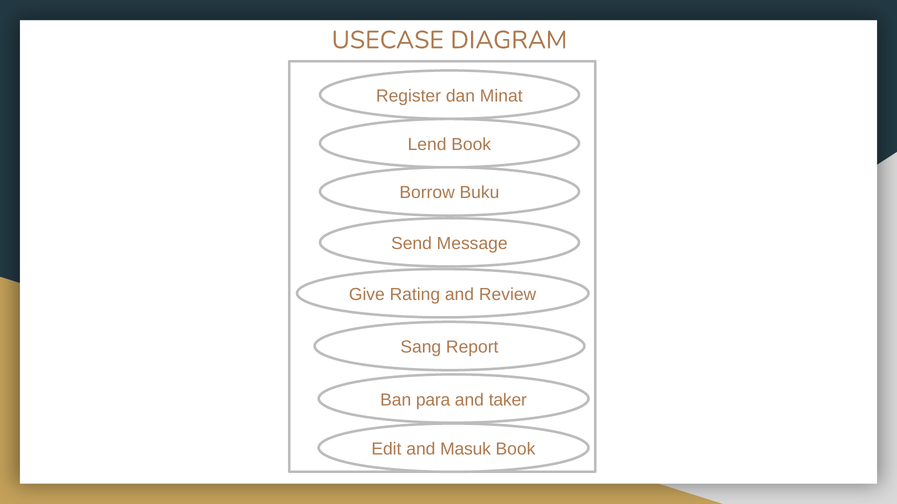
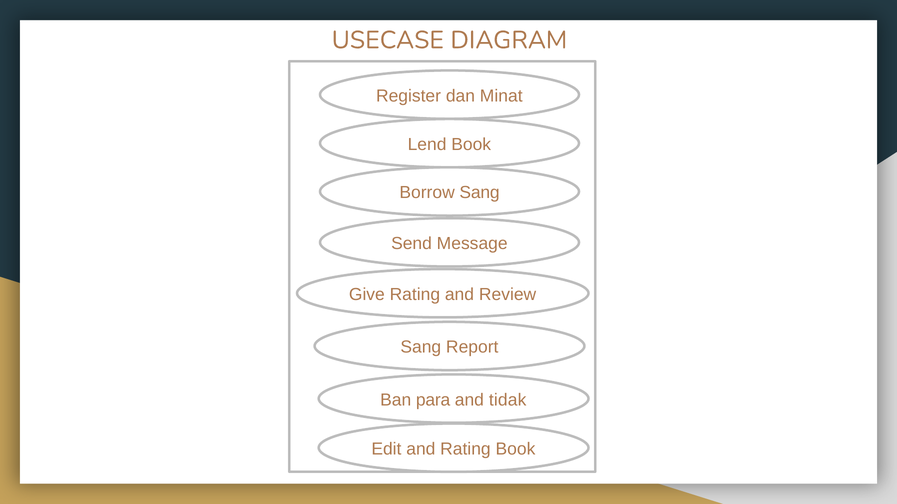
Borrow Buku: Buku -> Sang
taker: taker -> tidak
and Masuk: Masuk -> Rating
